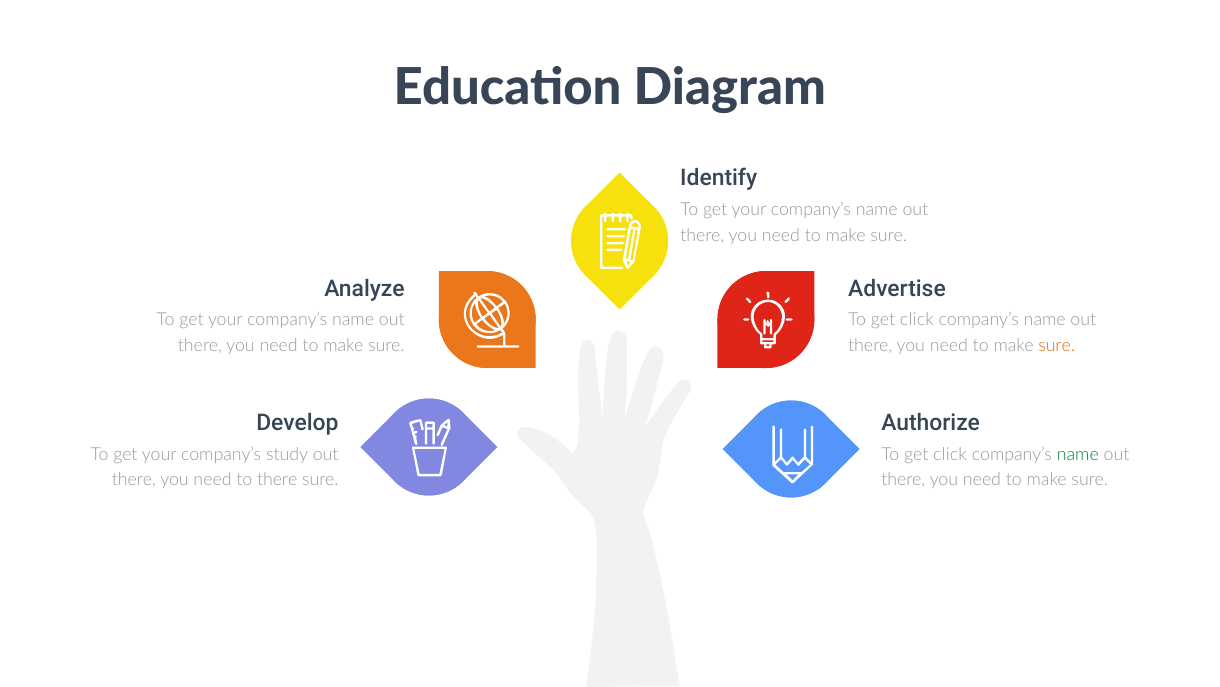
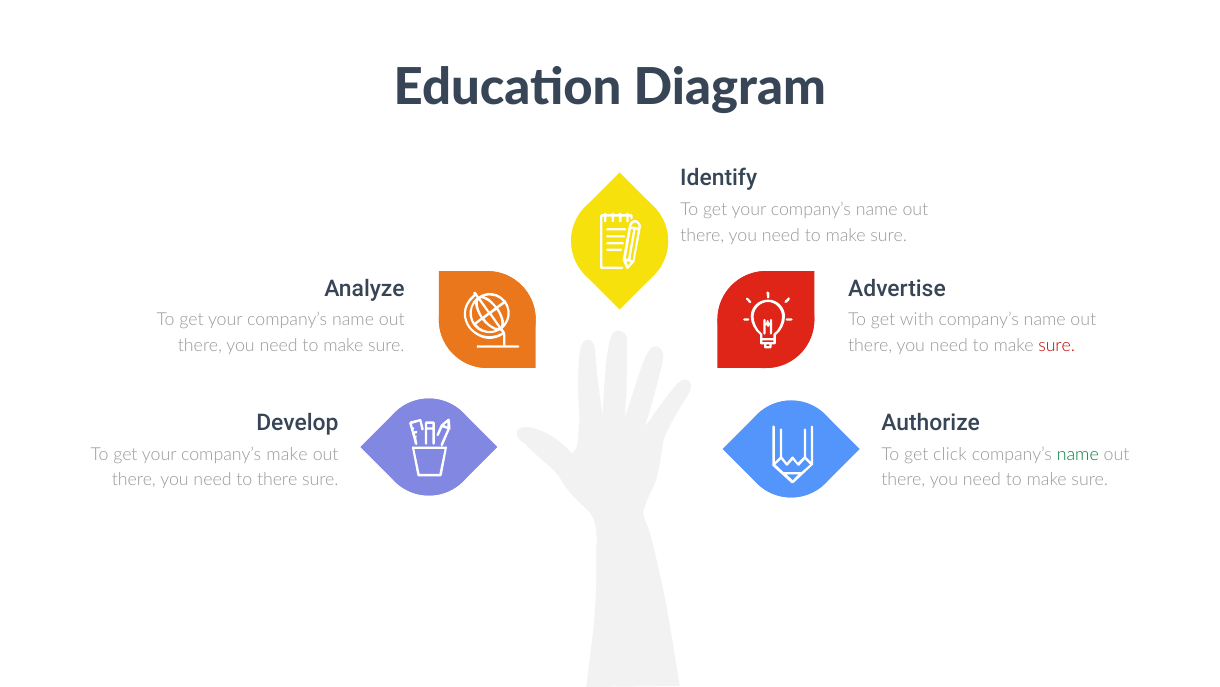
click at (917, 320): click -> with
sure at (1057, 346) colour: orange -> red
company’s study: study -> make
